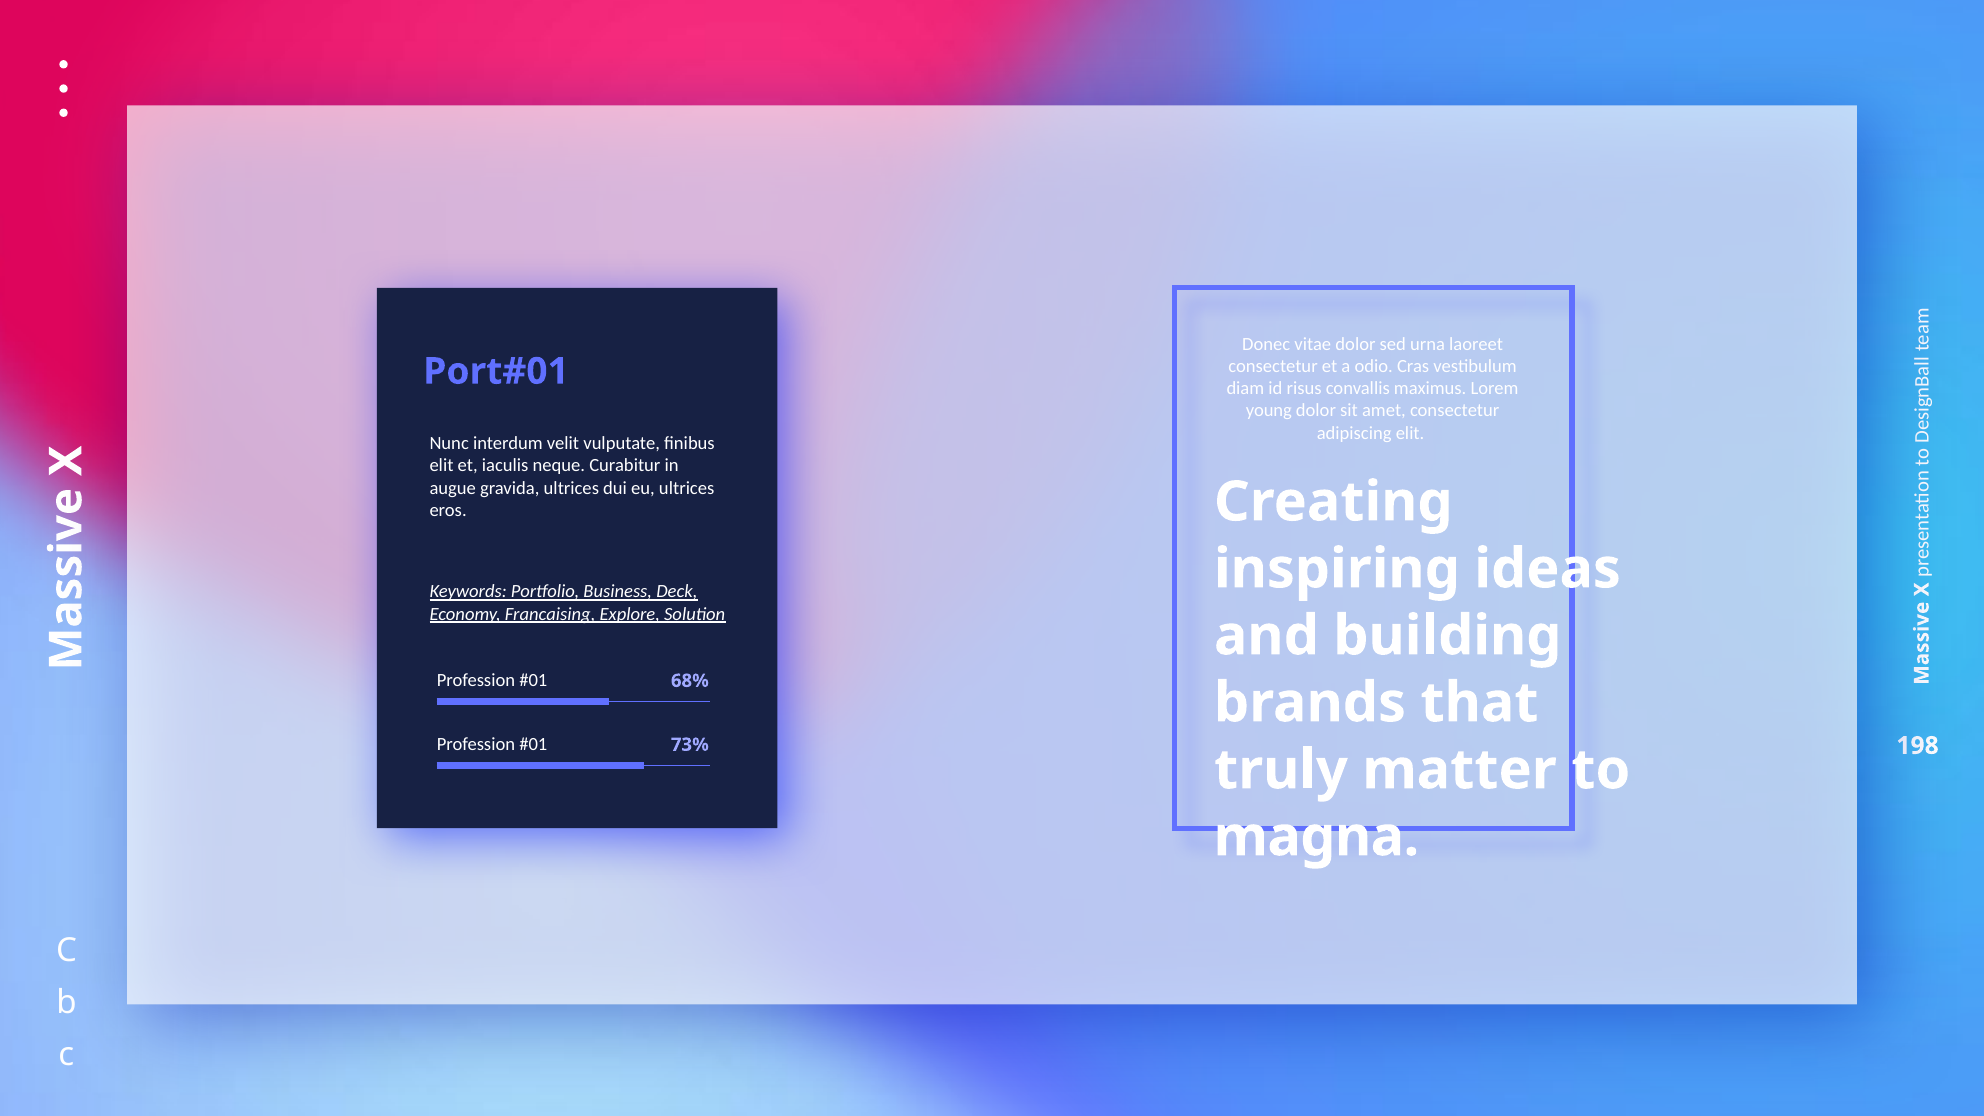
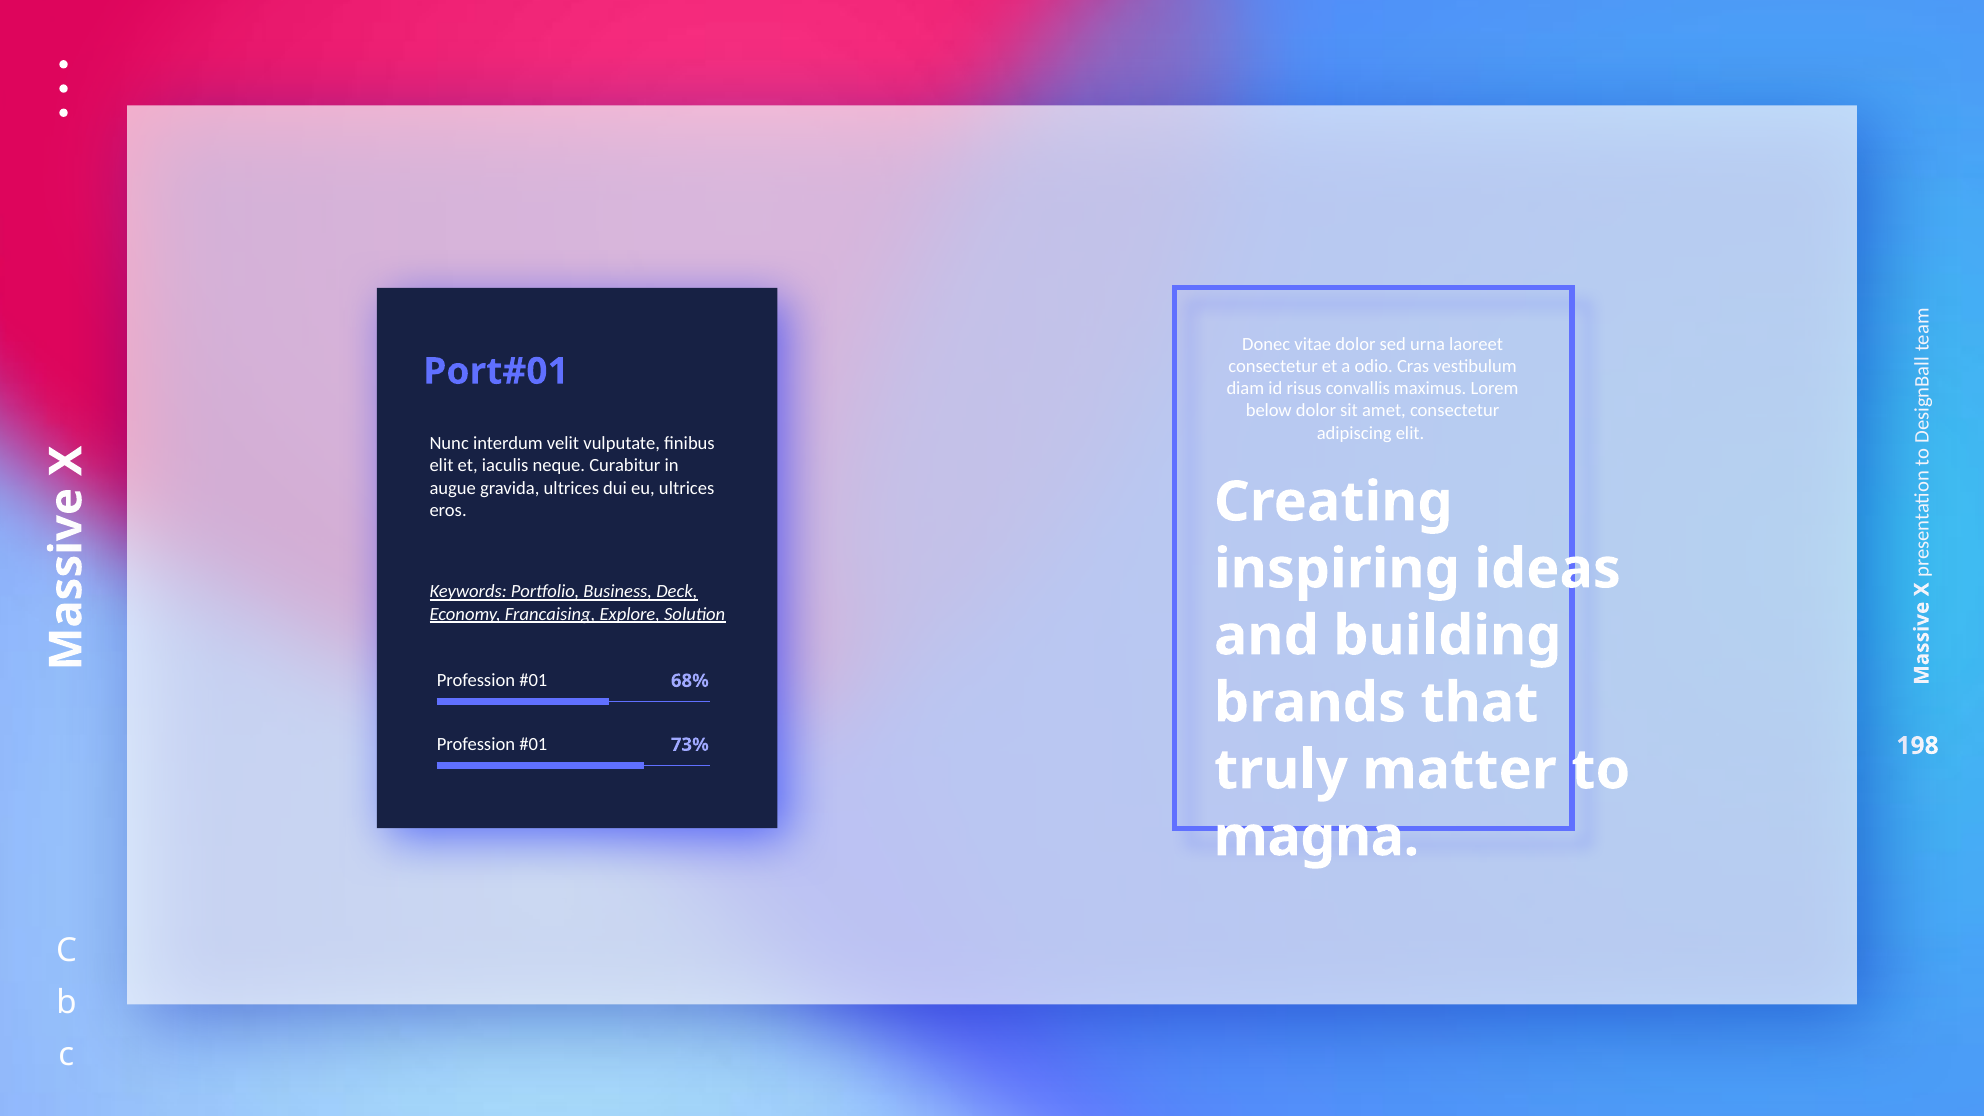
young: young -> below
